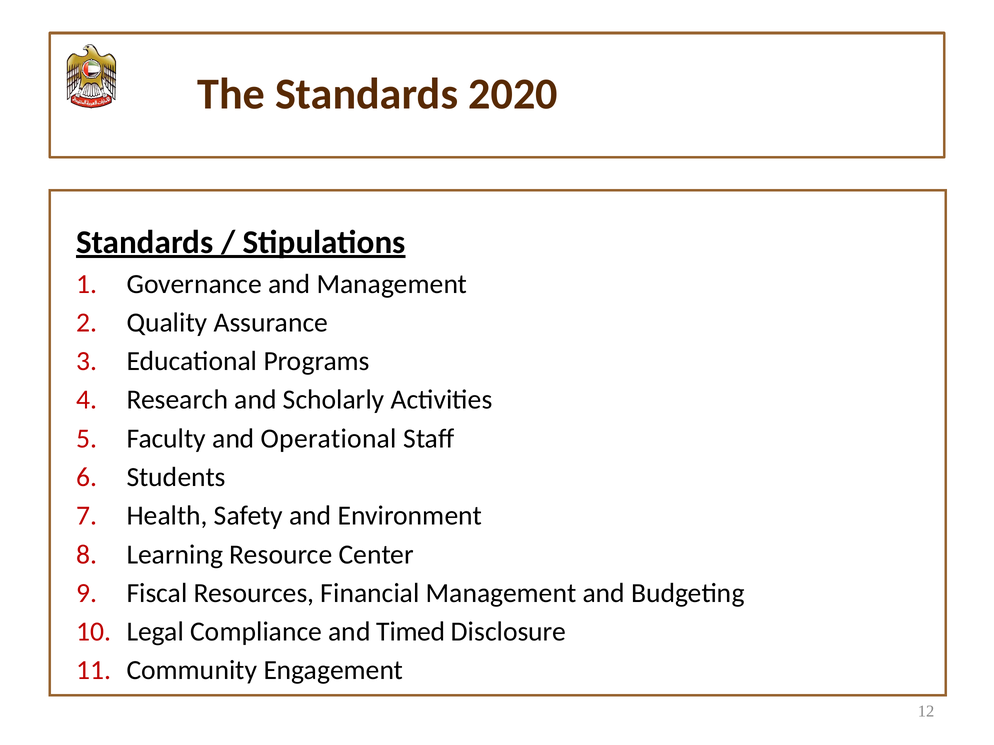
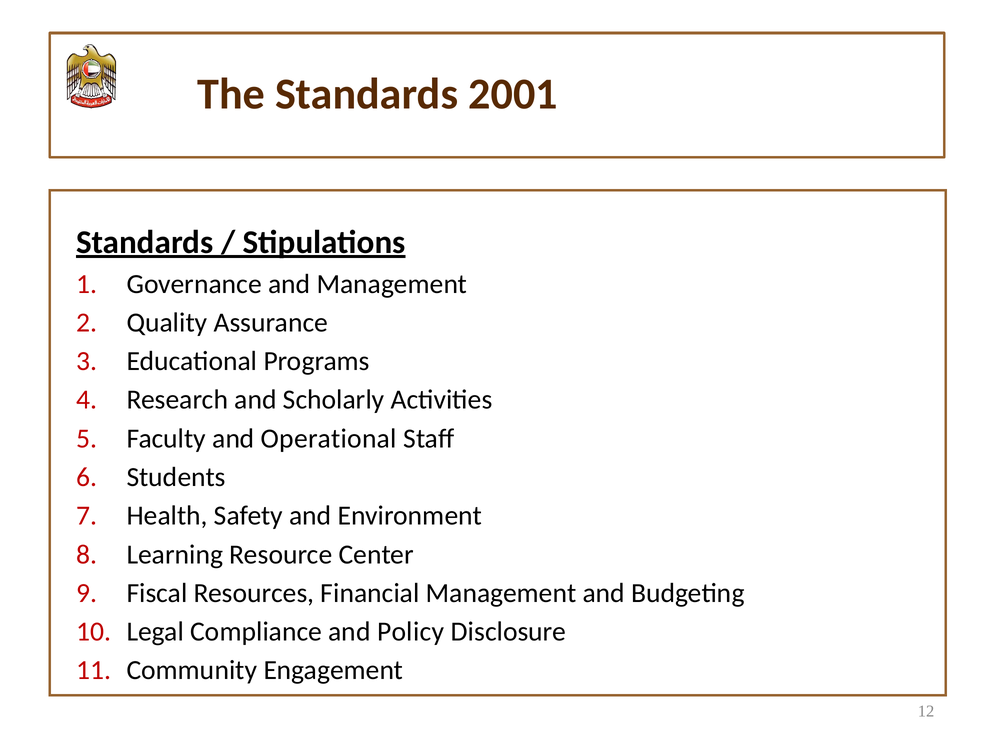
2020: 2020 -> 2001
Timed: Timed -> Policy
